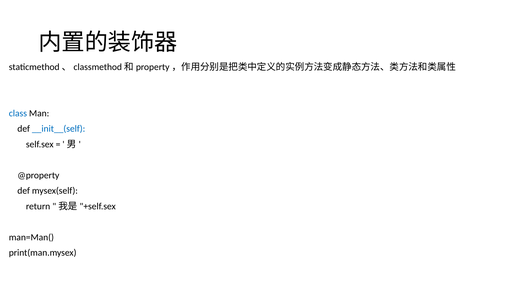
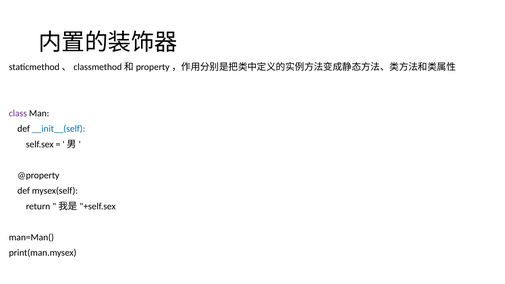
class colour: blue -> purple
